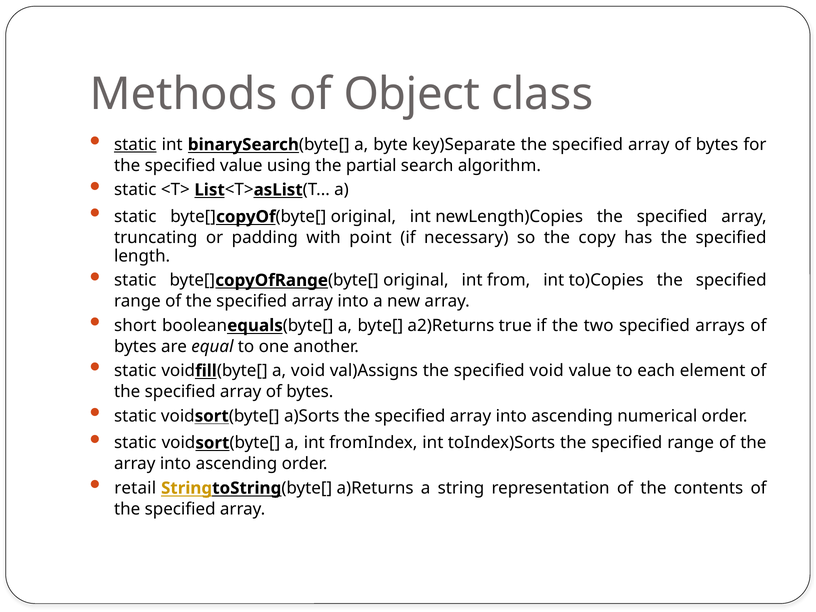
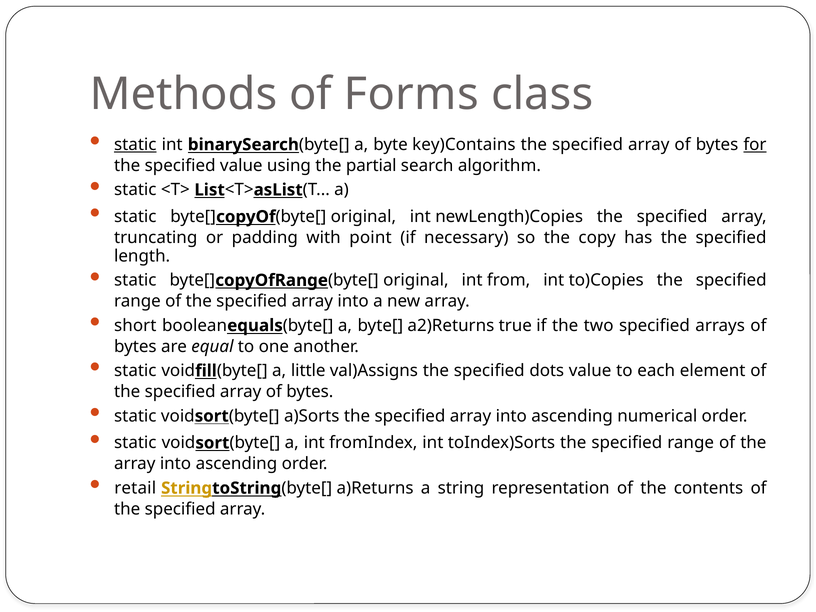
Object: Object -> Forms
key)Separate: key)Separate -> key)Contains
for underline: none -> present
a void: void -> little
specified void: void -> dots
